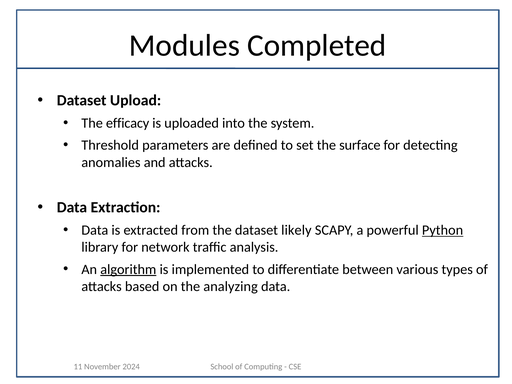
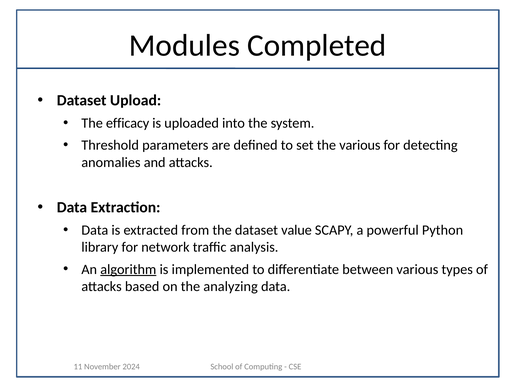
the surface: surface -> various
likely: likely -> value
Python underline: present -> none
